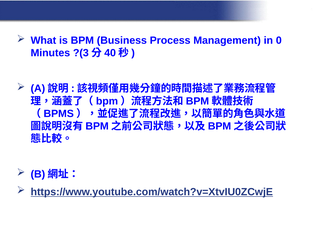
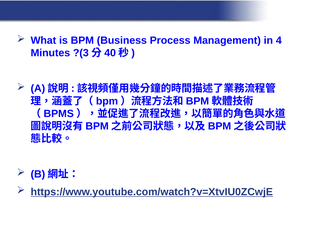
0: 0 -> 4
